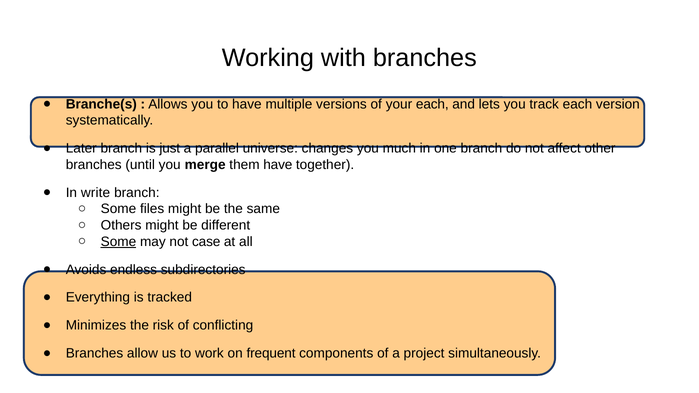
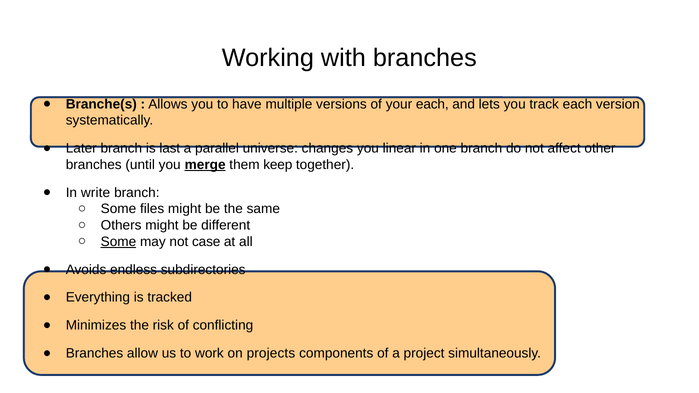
just: just -> last
much: much -> linear
merge underline: none -> present
them have: have -> keep
frequent: frequent -> projects
